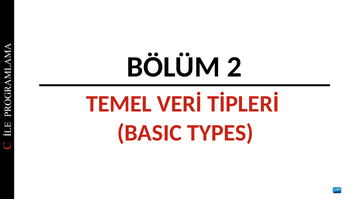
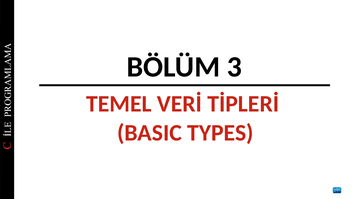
2: 2 -> 3
